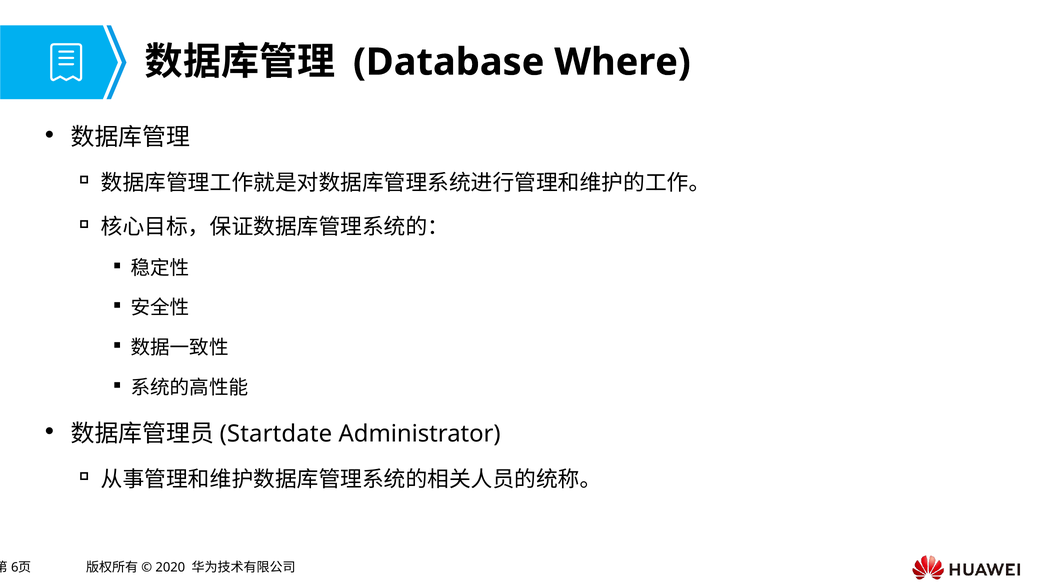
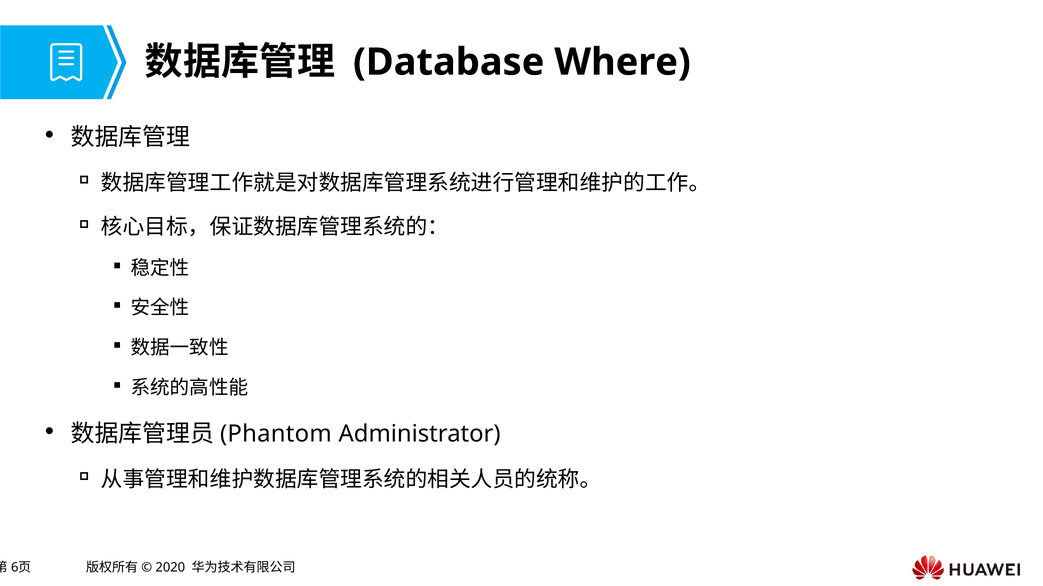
Startdate: Startdate -> Phantom
